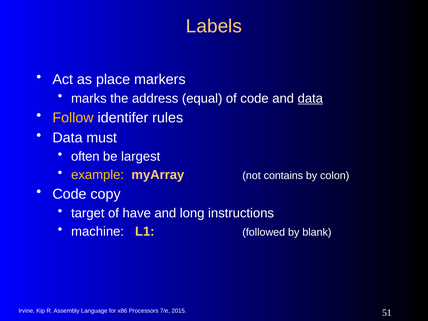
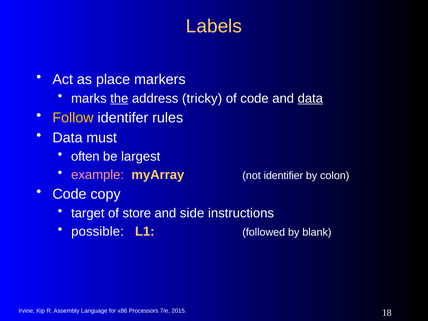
the underline: none -> present
equal: equal -> tricky
example colour: yellow -> pink
contains: contains -> identifier
have: have -> store
long: long -> side
machine: machine -> possible
51: 51 -> 18
